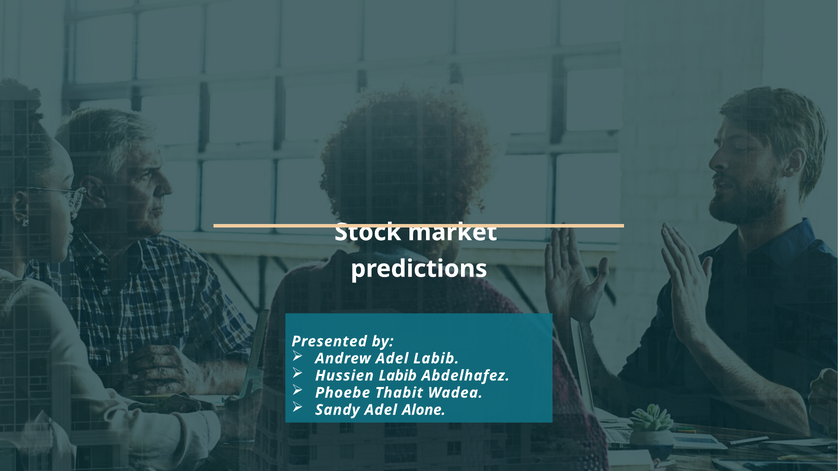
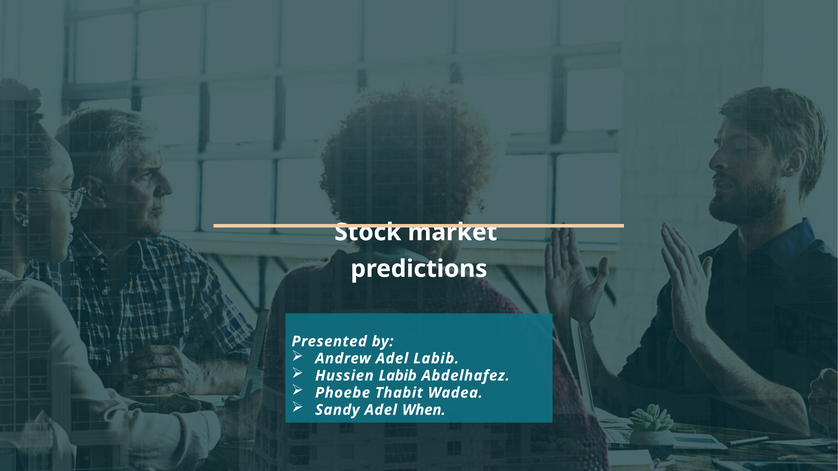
Alone: Alone -> When
